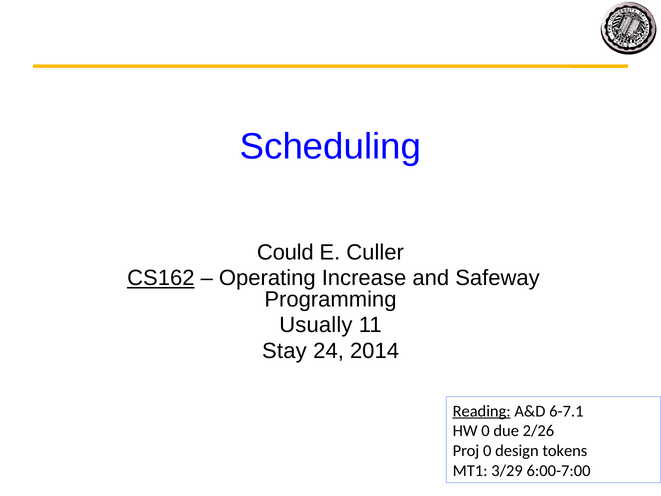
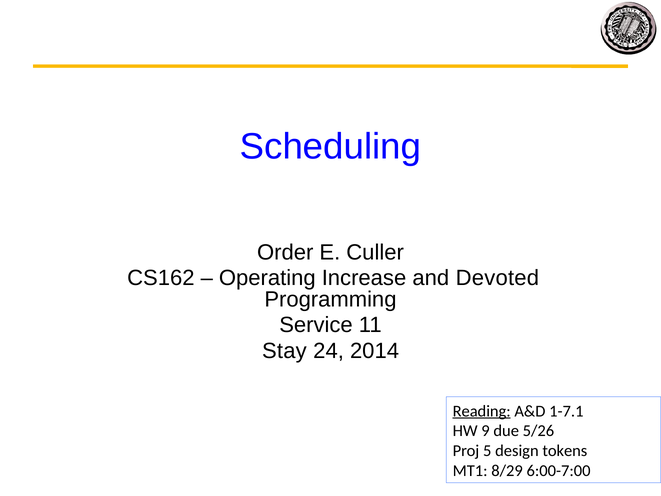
Could: Could -> Order
CS162 underline: present -> none
Safeway: Safeway -> Devoted
Usually: Usually -> Service
6-7.1: 6-7.1 -> 1-7.1
HW 0: 0 -> 9
2/26: 2/26 -> 5/26
Proj 0: 0 -> 5
3/29: 3/29 -> 8/29
